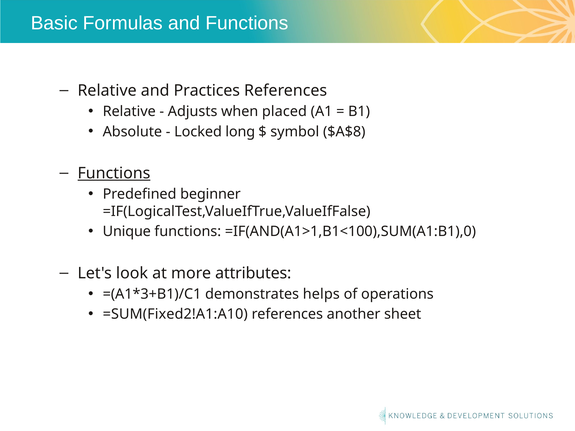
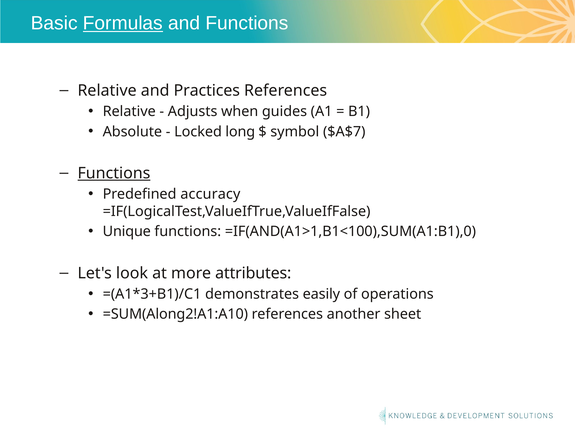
Formulas underline: none -> present
placed: placed -> guides
$A$8: $A$8 -> $A$7
beginner: beginner -> accuracy
helps: helps -> easily
=SUM(Fixed2!A1:A10: =SUM(Fixed2!A1:A10 -> =SUM(Along2!A1:A10
